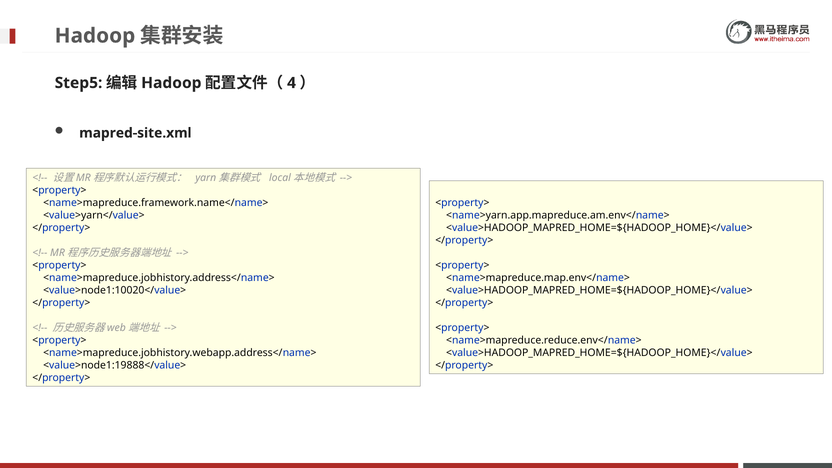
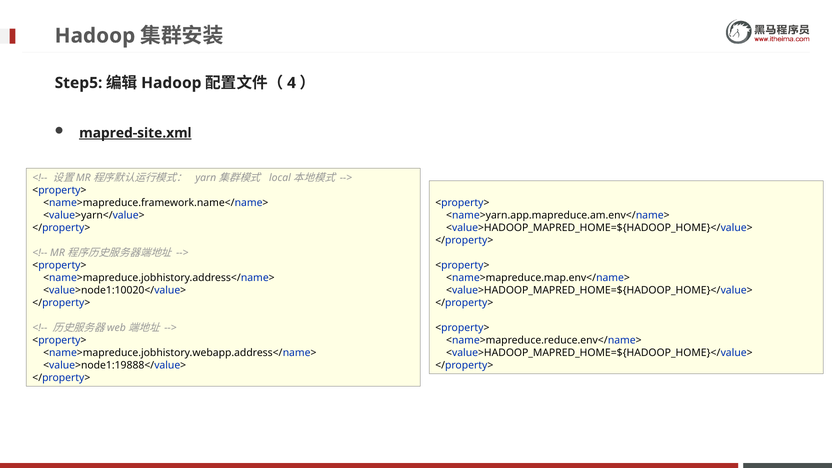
mapred-site.xml underline: none -> present
